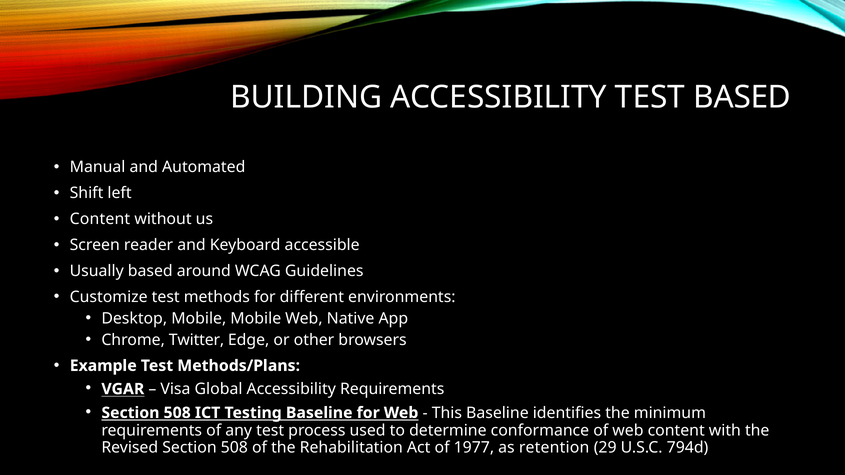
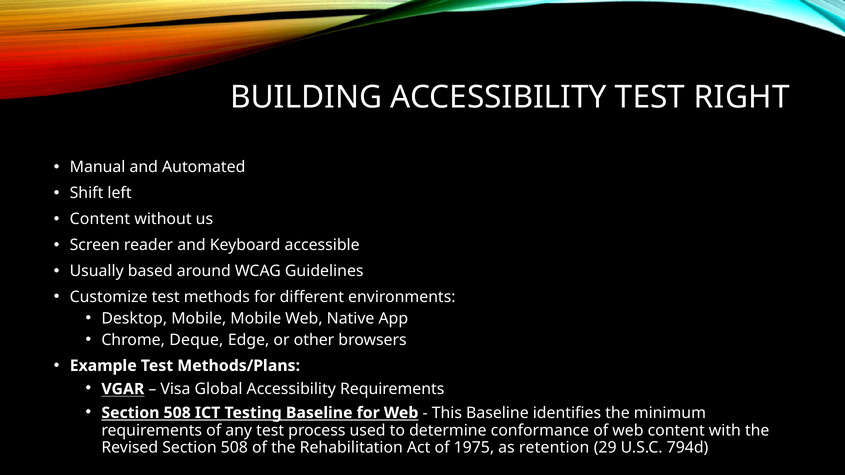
TEST BASED: BASED -> RIGHT
Twitter: Twitter -> Deque
1977: 1977 -> 1975
